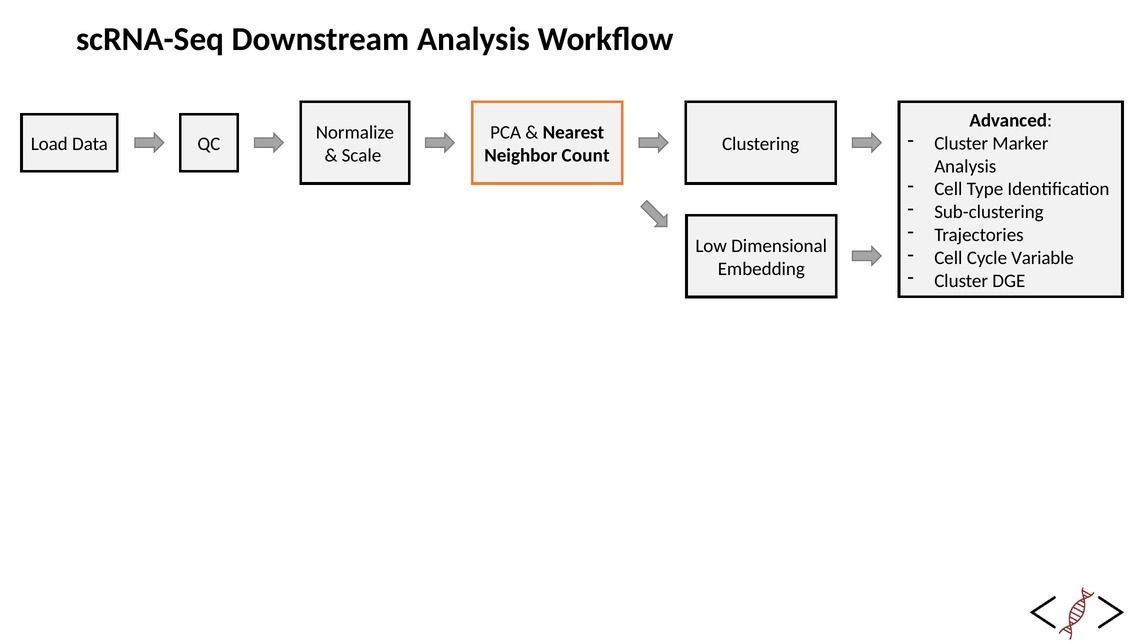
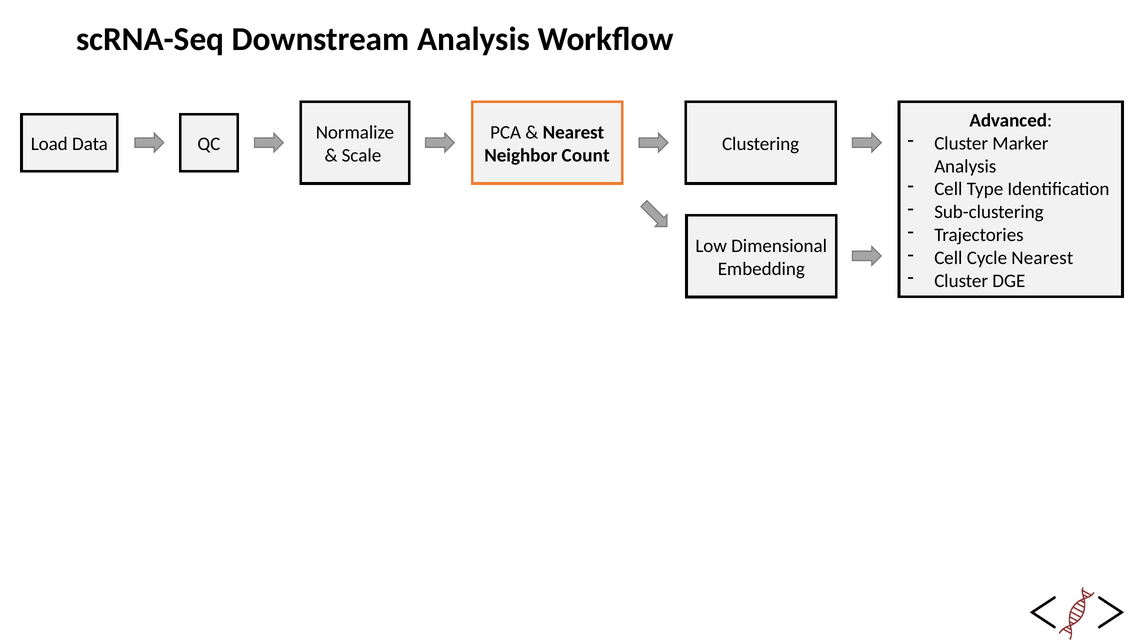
Cycle Variable: Variable -> Nearest
